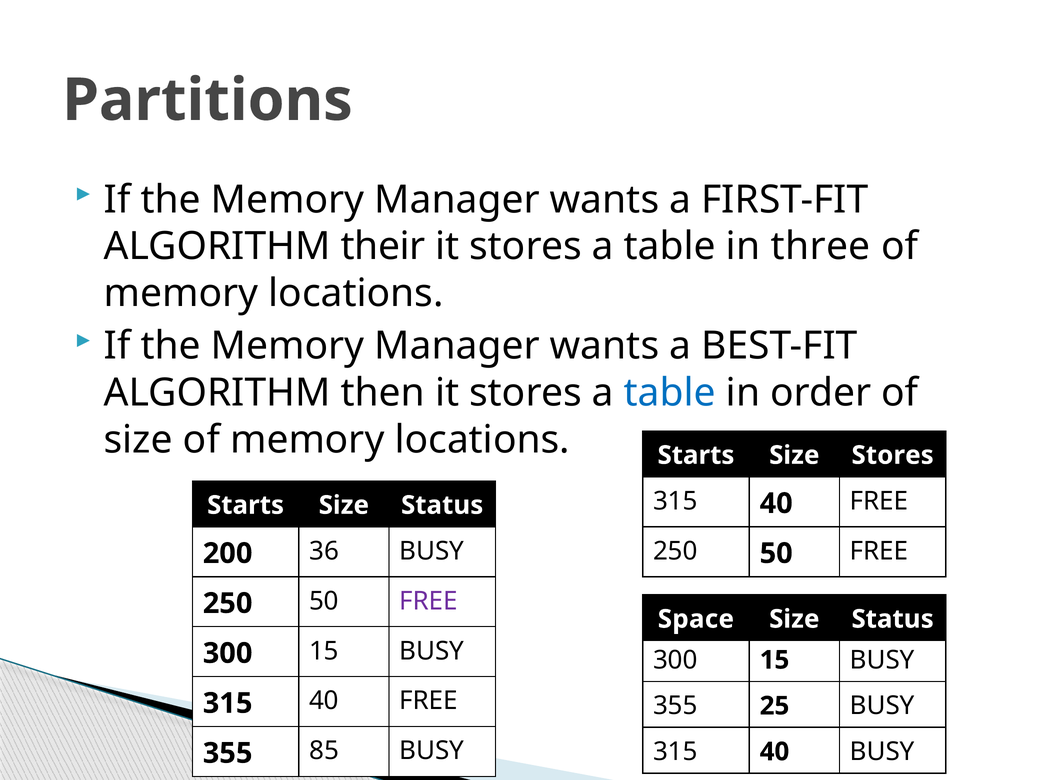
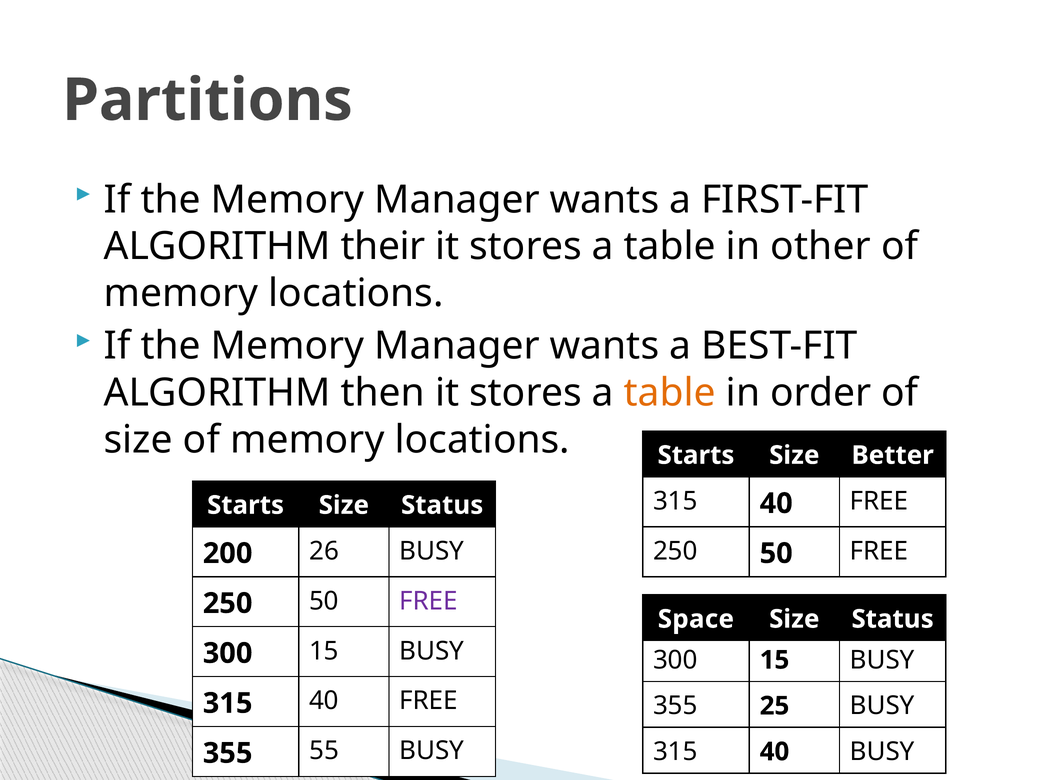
three: three -> other
table at (670, 393) colour: blue -> orange
Size Stores: Stores -> Better
36: 36 -> 26
85: 85 -> 55
